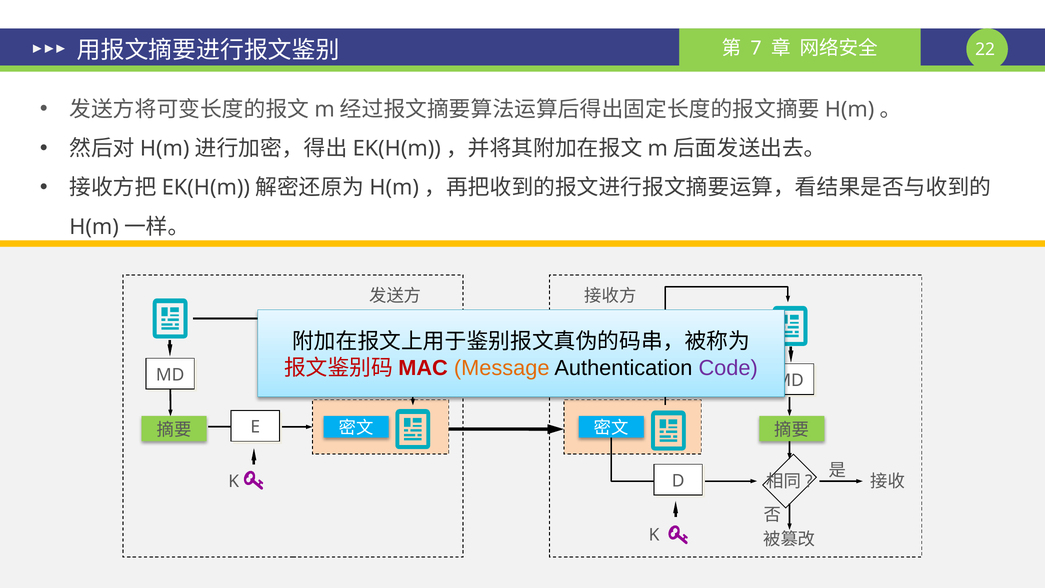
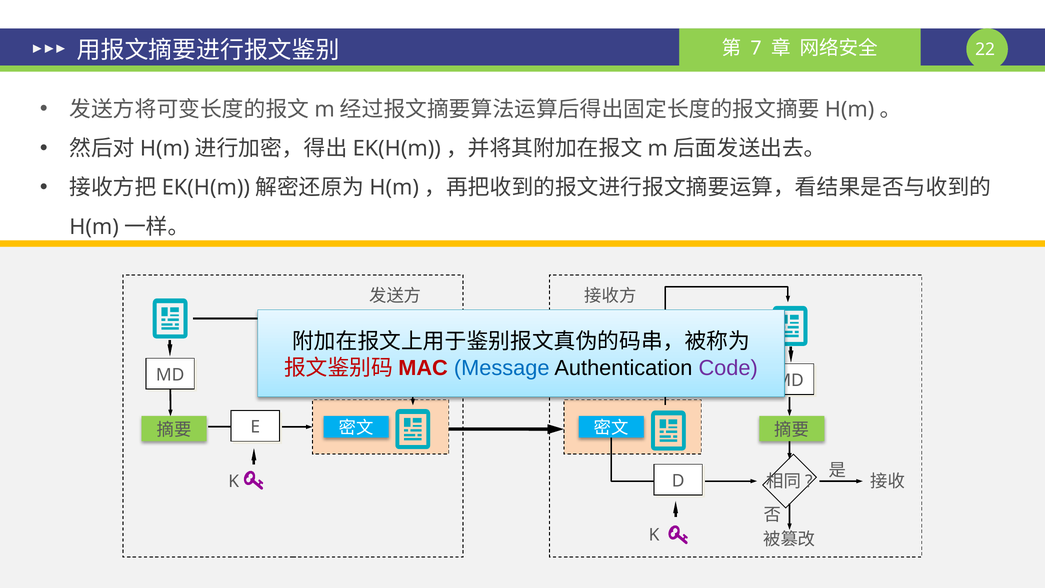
Message colour: orange -> blue
